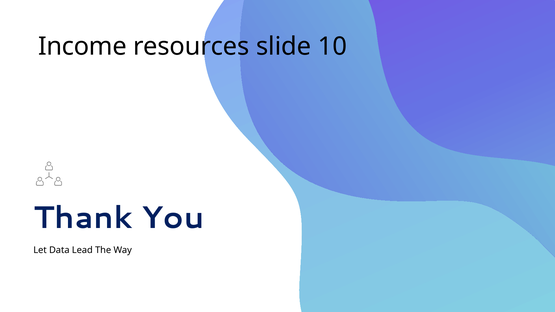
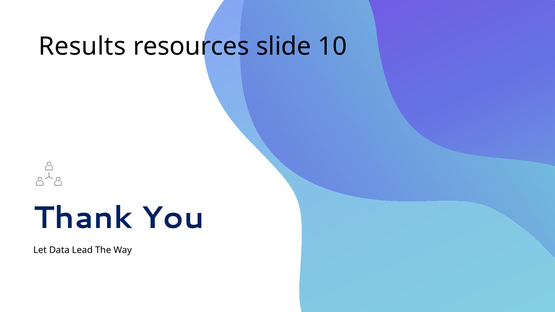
Income: Income -> Results
